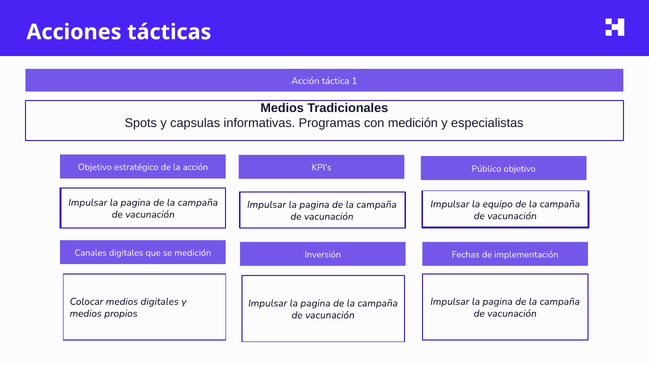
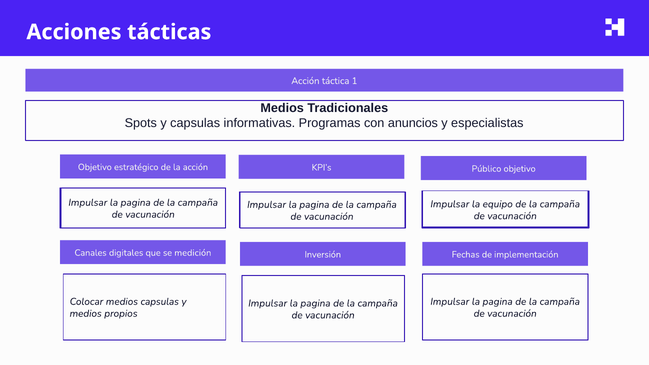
con medición: medición -> anuncios
medios digitales: digitales -> capsulas
